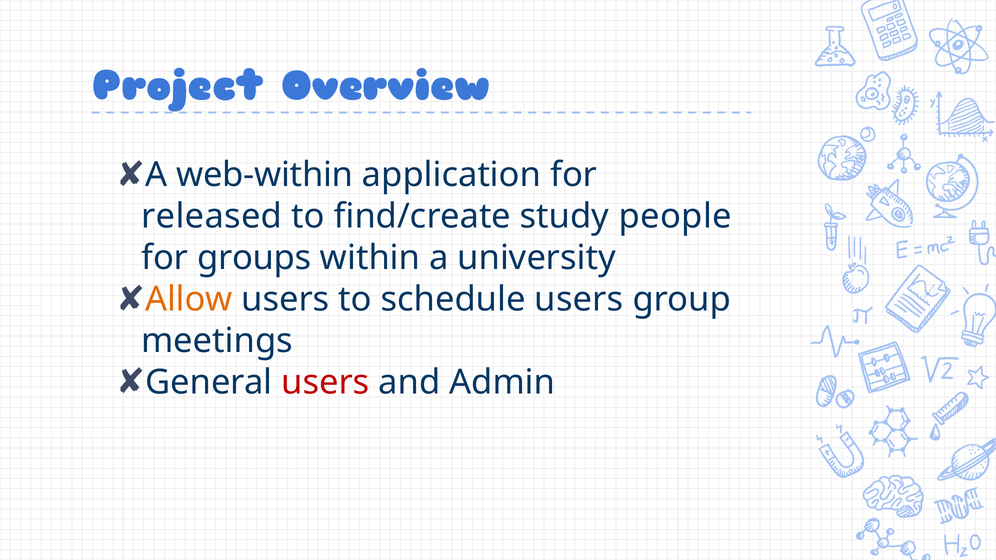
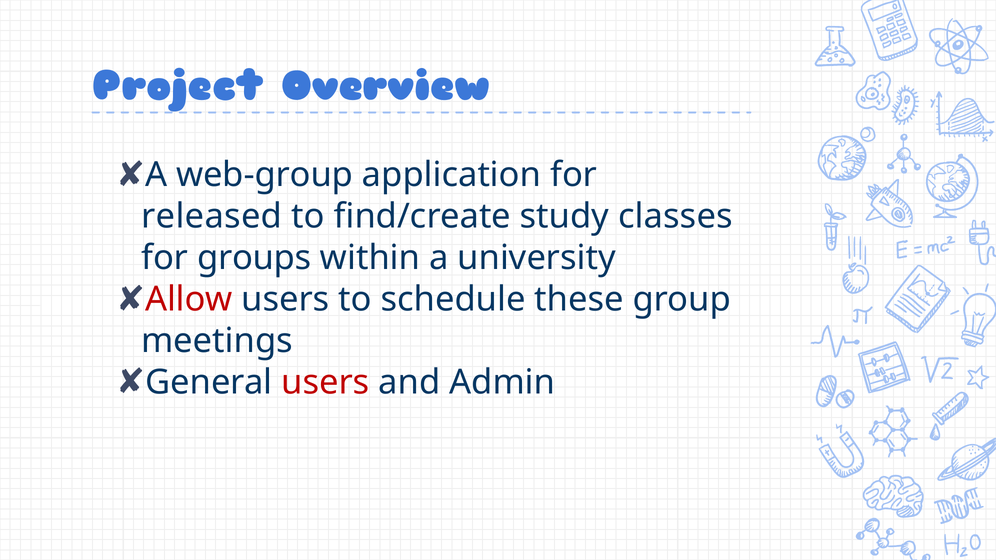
web-within: web-within -> web-group
people: people -> classes
Allow colour: orange -> red
schedule users: users -> these
